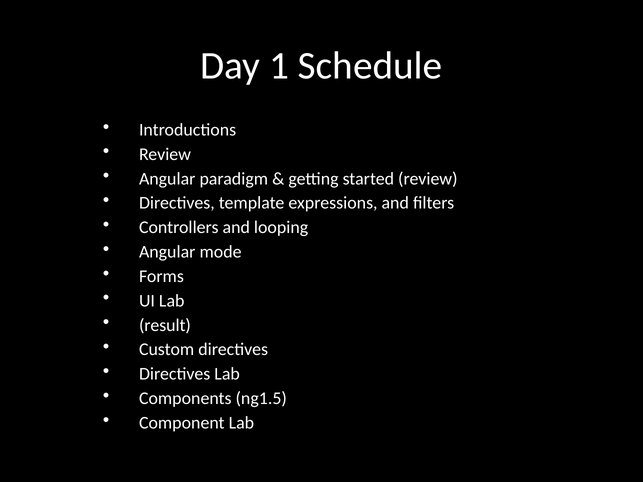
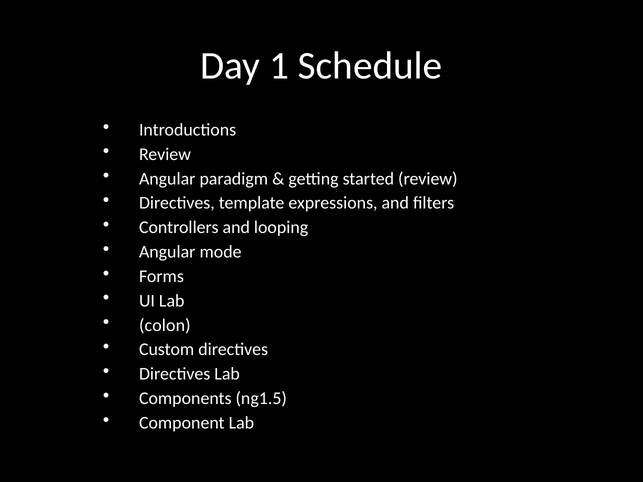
result: result -> colon
